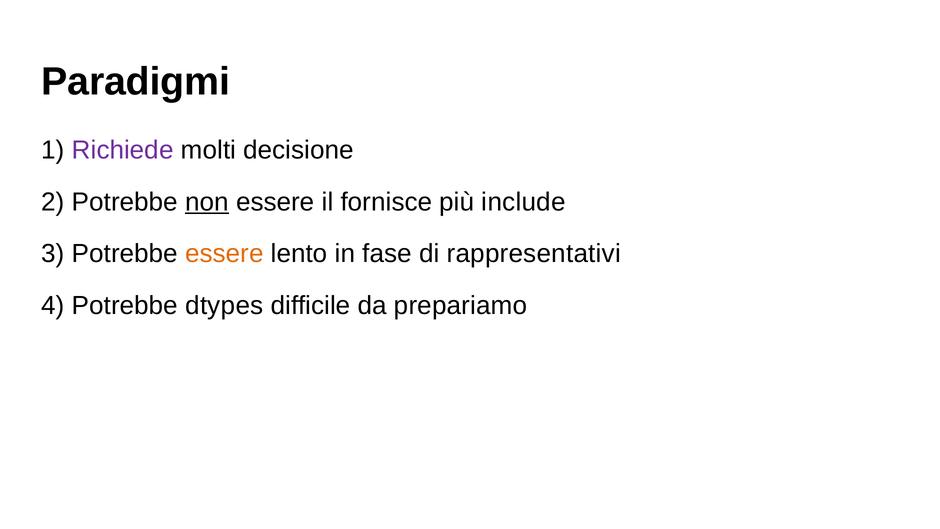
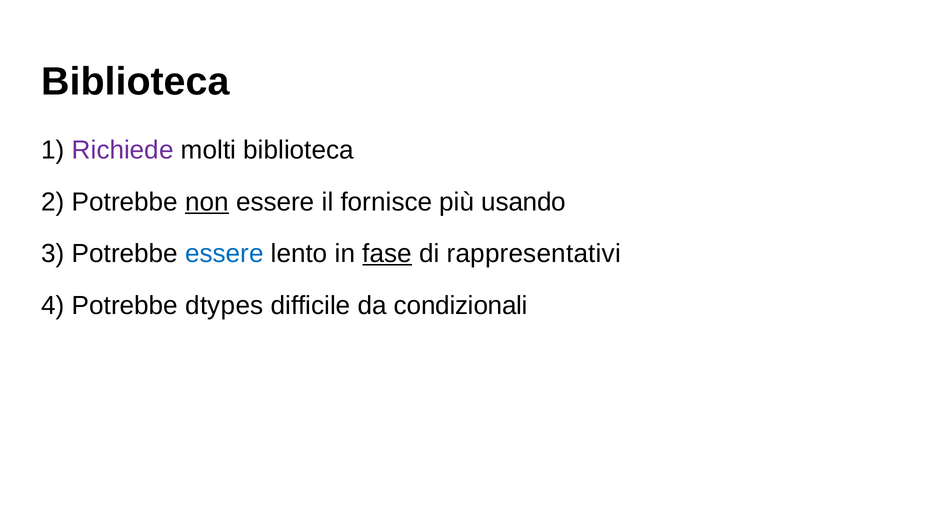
Paradigmi at (136, 82): Paradigmi -> Biblioteca
molti decisione: decisione -> biblioteca
include: include -> usando
essere at (224, 254) colour: orange -> blue
fase underline: none -> present
prepariamo: prepariamo -> condizionali
